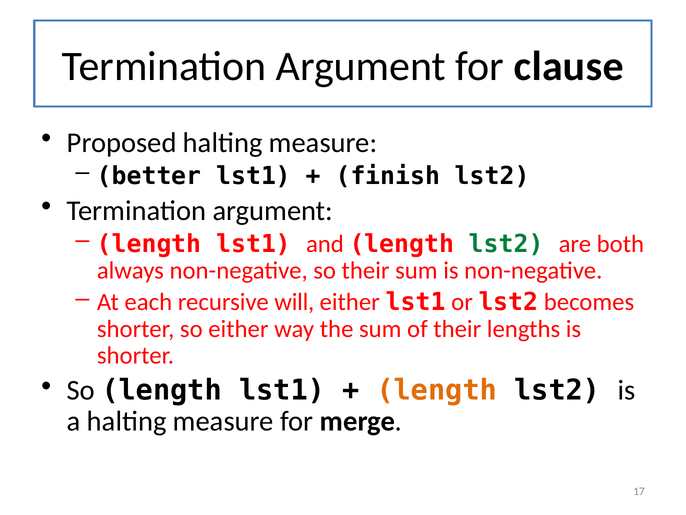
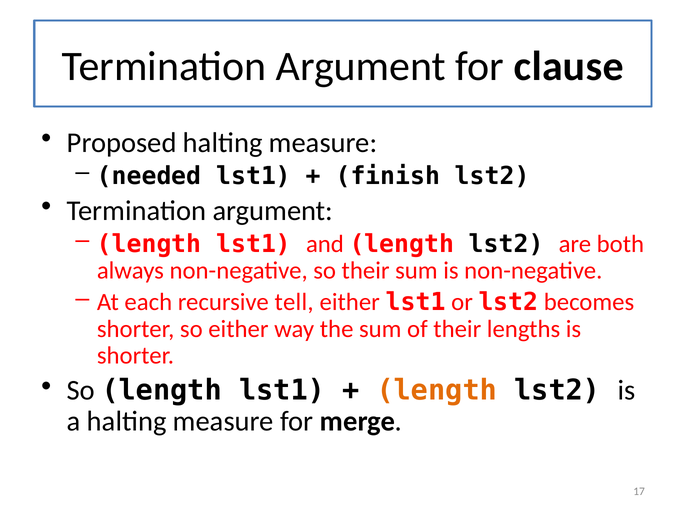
better: better -> needed
lst2 at (506, 244) colour: green -> black
will: will -> tell
